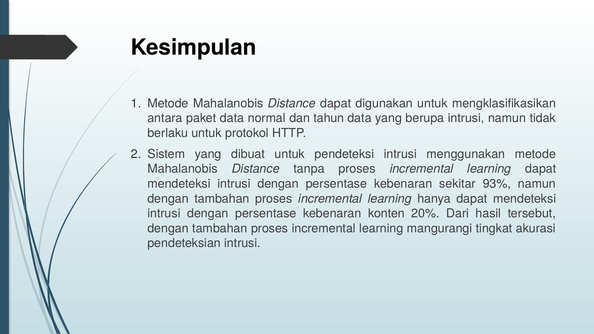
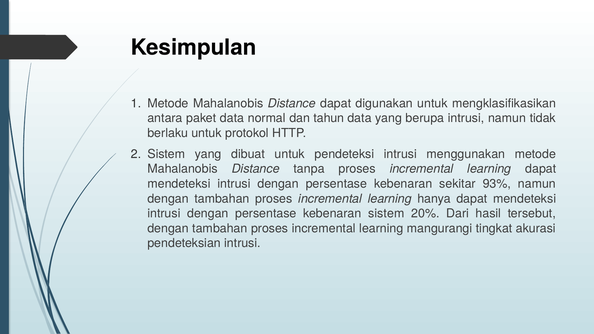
kebenaran konten: konten -> sistem
